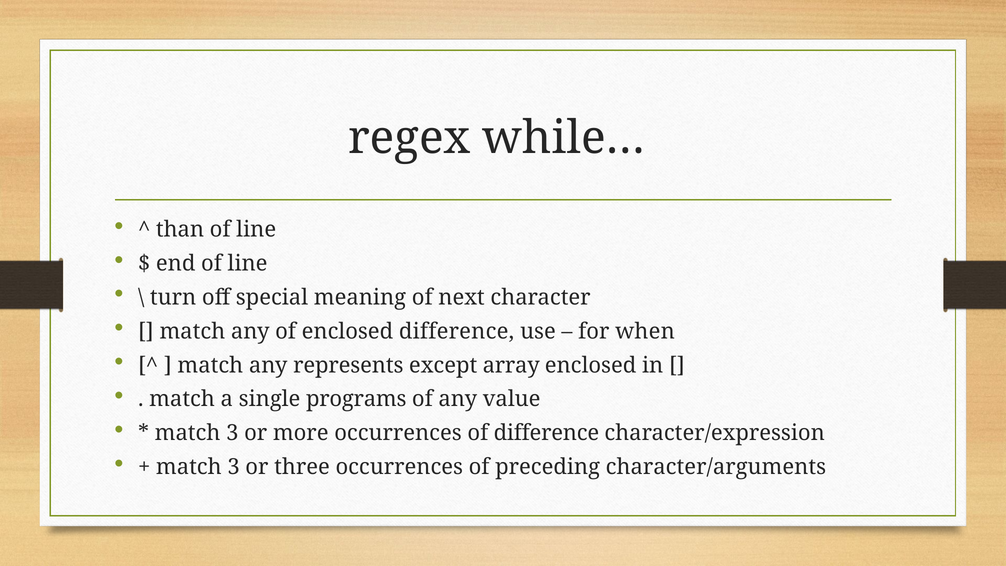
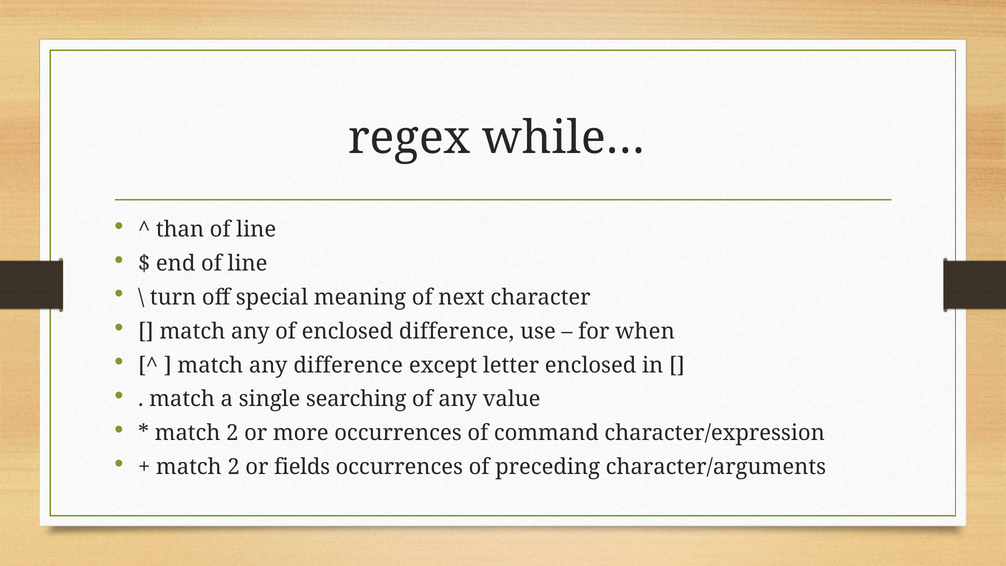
any represents: represents -> difference
array: array -> letter
programs: programs -> searching
3 at (232, 433): 3 -> 2
of difference: difference -> command
3 at (234, 467): 3 -> 2
three: three -> fields
